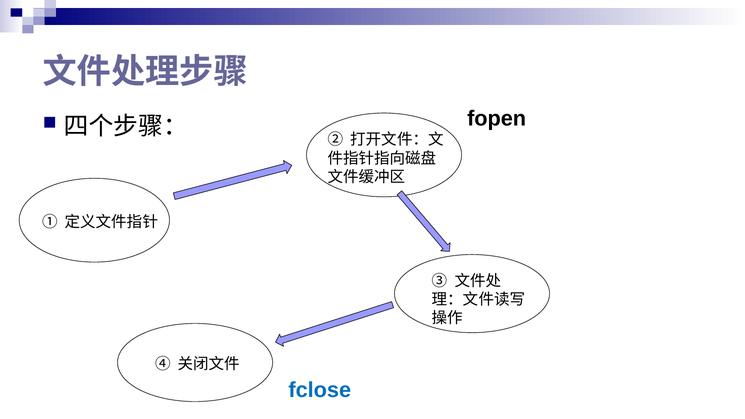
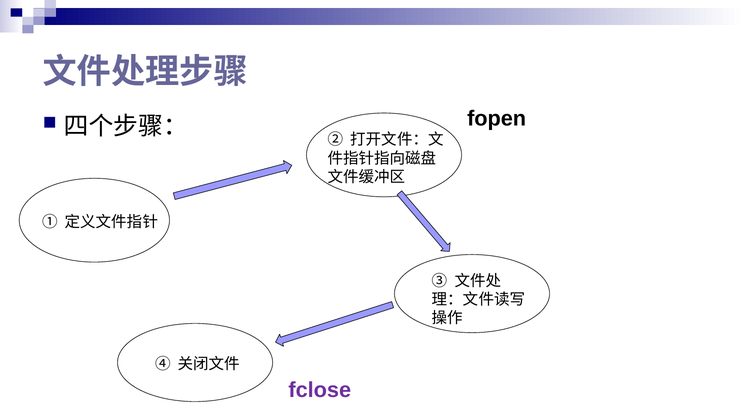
fclose colour: blue -> purple
